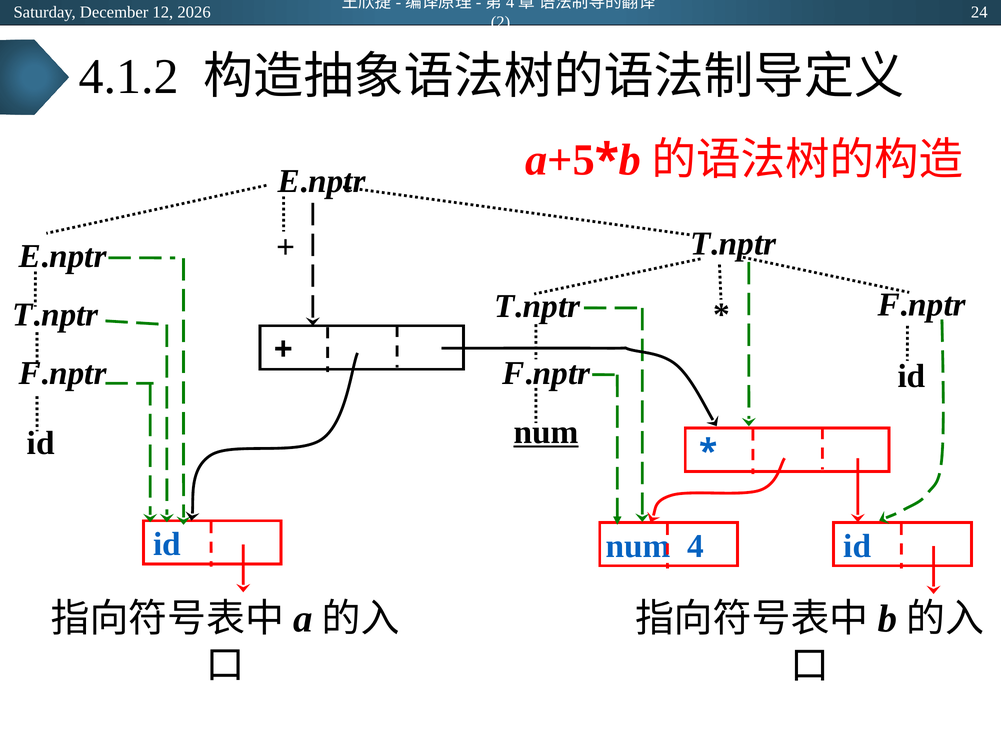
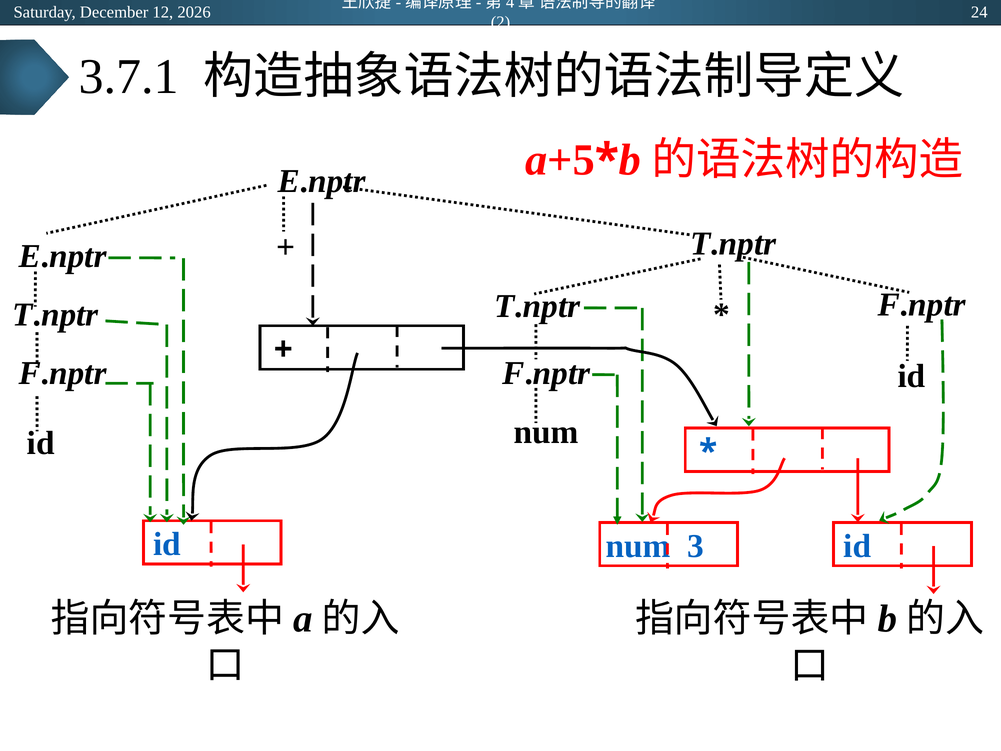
4.1.2: 4.1.2 -> 3.7.1
num at (546, 432) underline: present -> none
4: 4 -> 3
